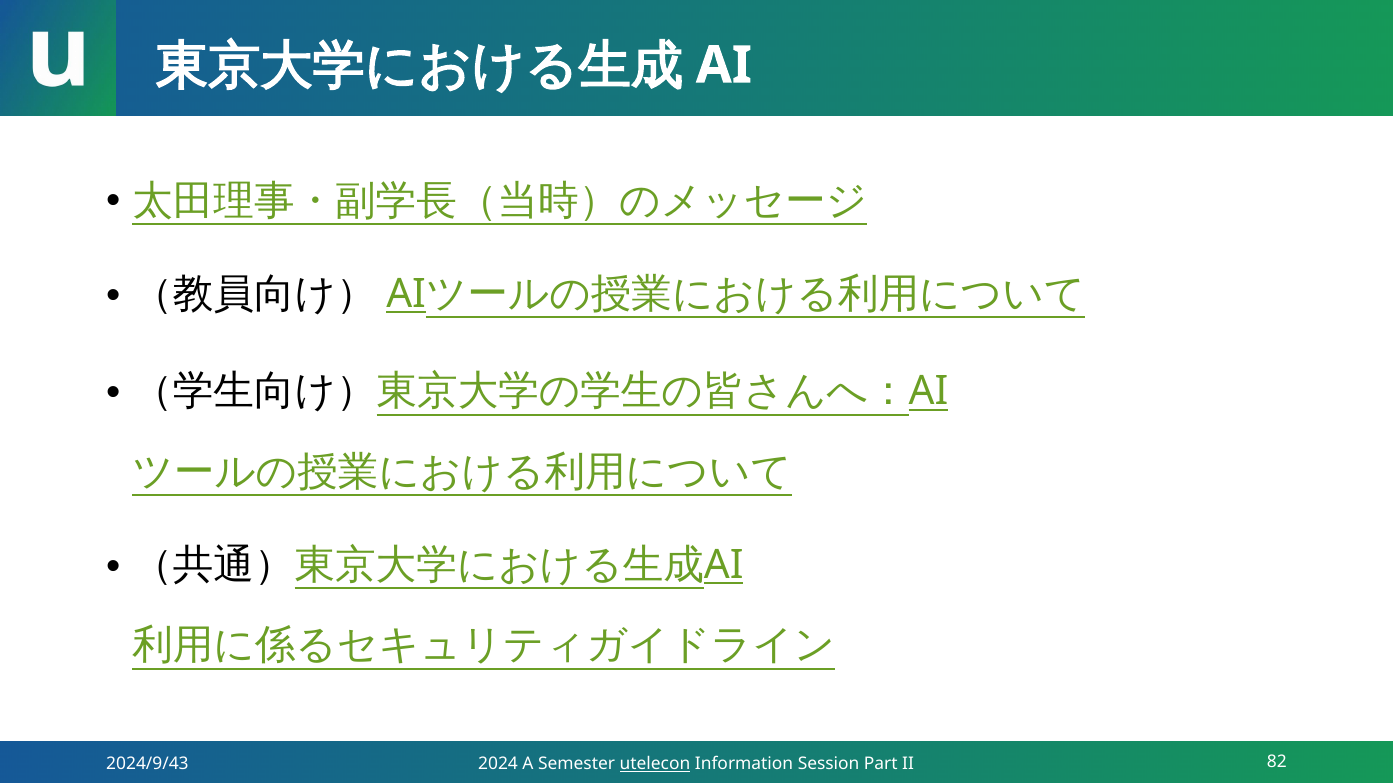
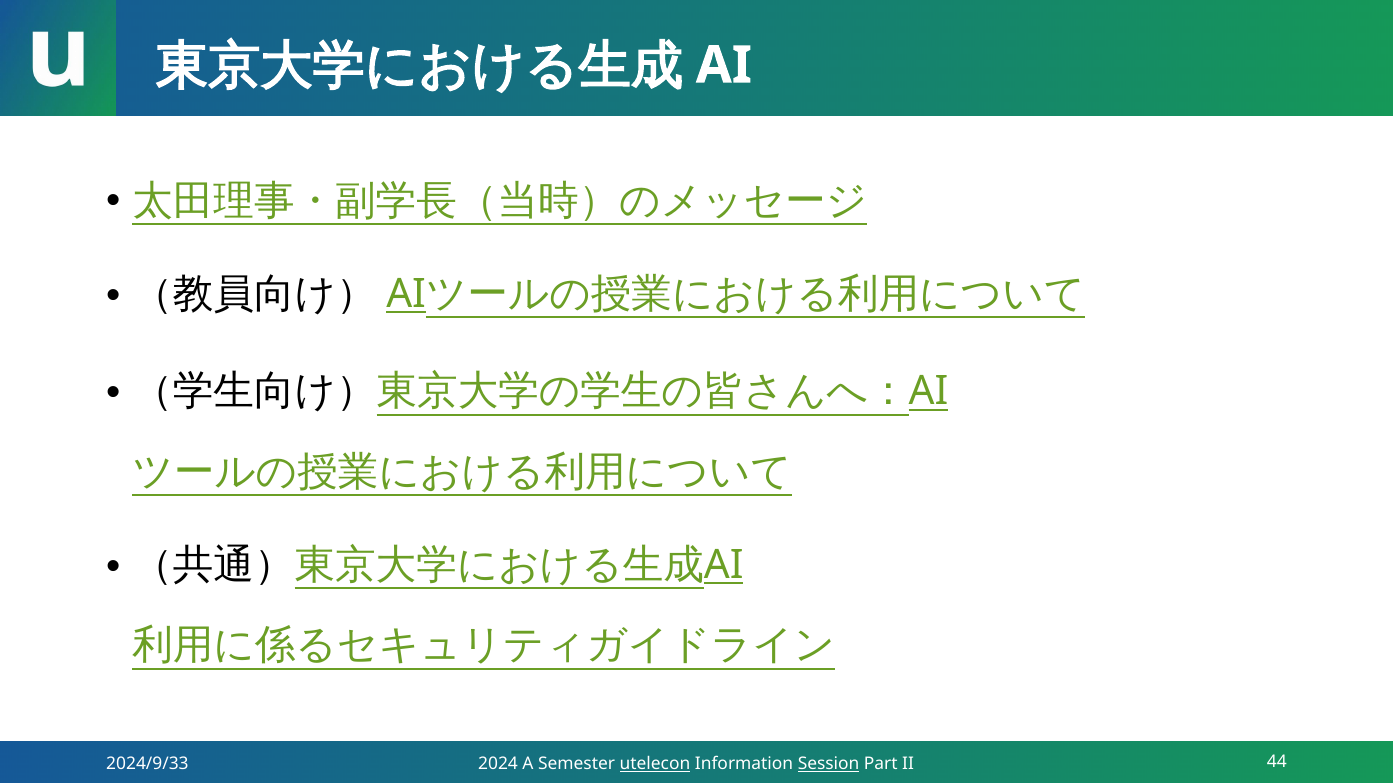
2024/9/43: 2024/9/43 -> 2024/9/33
Session underline: none -> present
82: 82 -> 44
